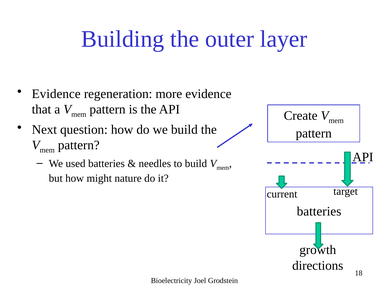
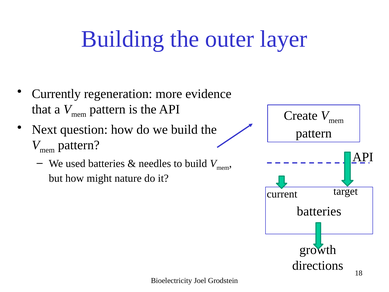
Evidence at (56, 94): Evidence -> Currently
